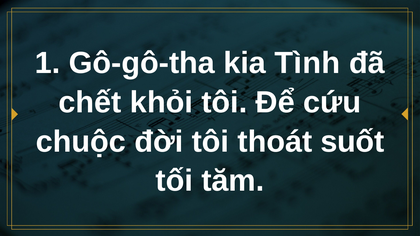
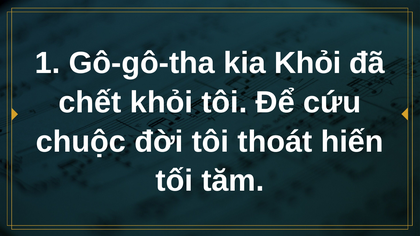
kia Tình: Tình -> Khỏi
suốt: suốt -> hiến
